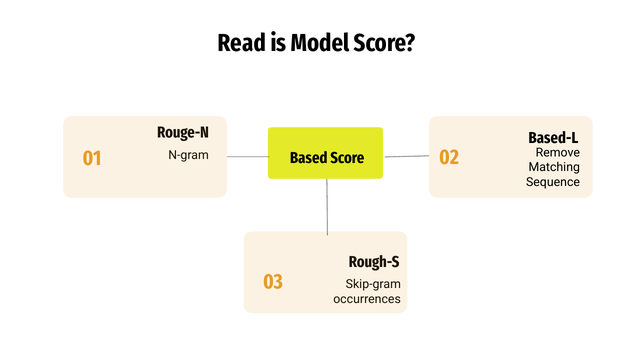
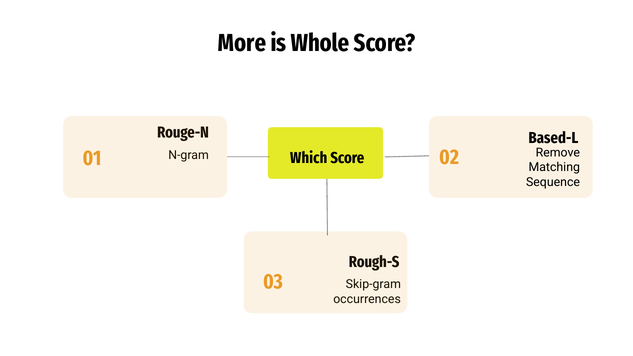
Read: Read -> More
Model: Model -> Whole
Based: Based -> Which
